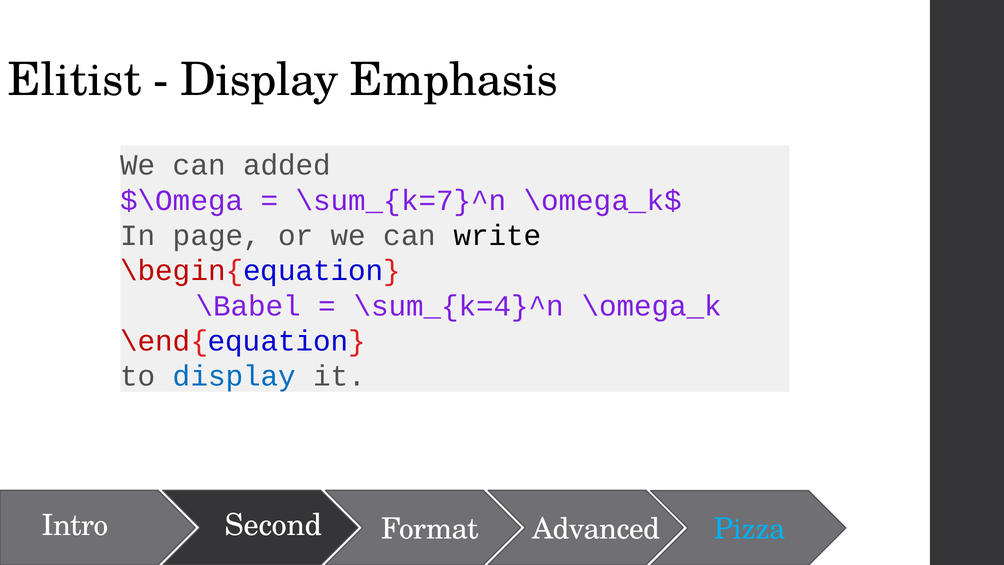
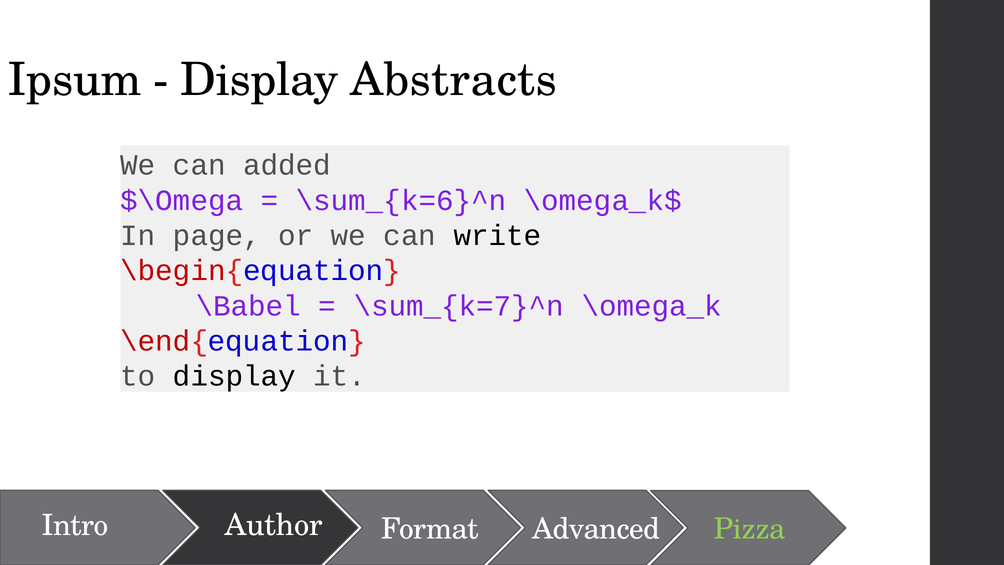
Elitist: Elitist -> Ipsum
Emphasis: Emphasis -> Abstracts
\sum_{k=7}^n: \sum_{k=7}^n -> \sum_{k=6}^n
\sum_{k=4}^n: \sum_{k=4}^n -> \sum_{k=7}^n
display at (234, 376) colour: blue -> black
Second: Second -> Author
Pizza colour: light blue -> light green
